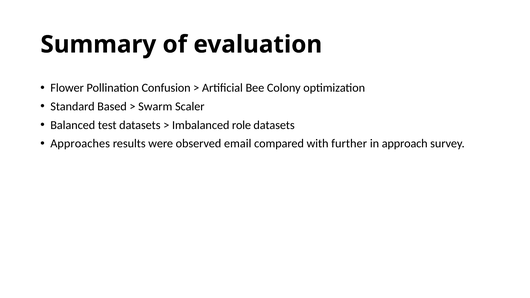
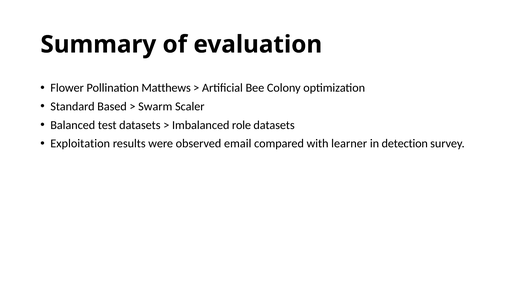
Confusion: Confusion -> Matthews
Approaches: Approaches -> Exploitation
further: further -> learner
approach: approach -> detection
